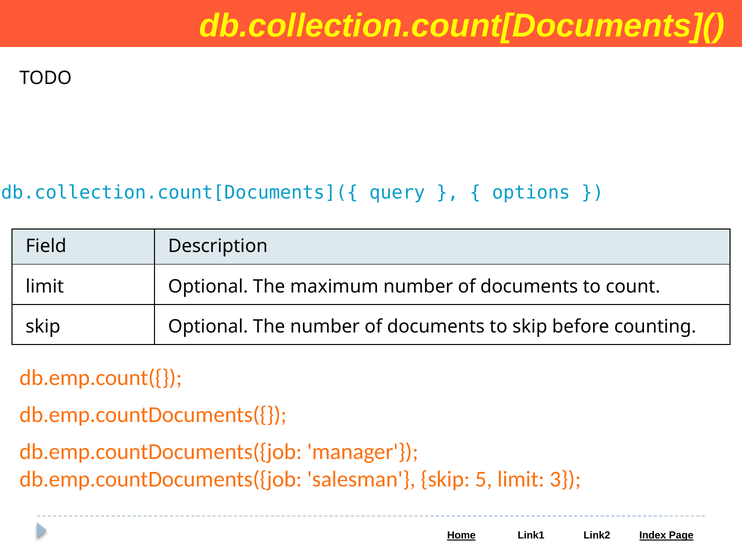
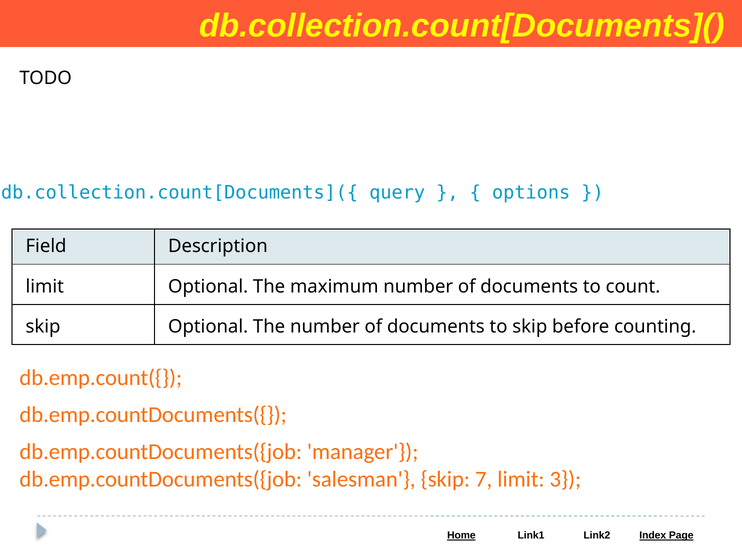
5: 5 -> 7
